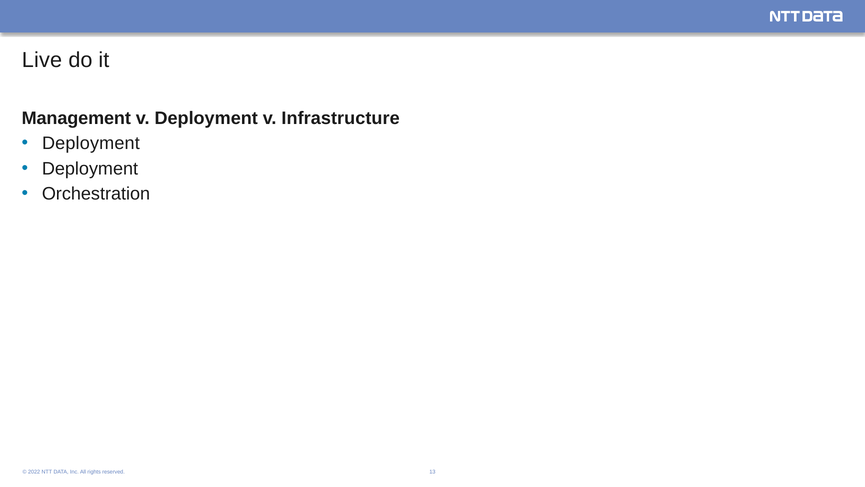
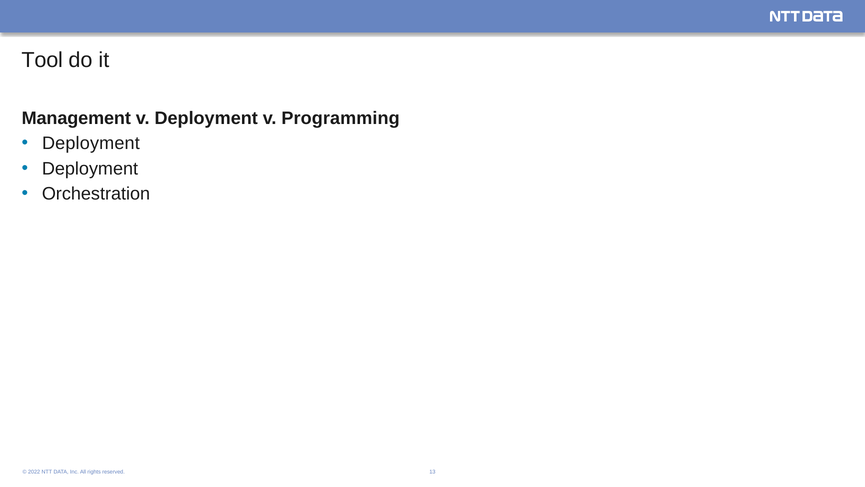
Live: Live -> Tool
Infrastructure: Infrastructure -> Programming
